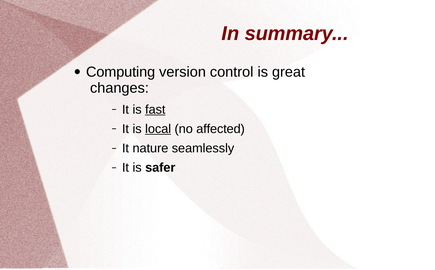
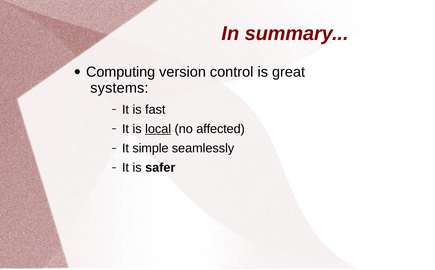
changes: changes -> systems
fast underline: present -> none
nature: nature -> simple
